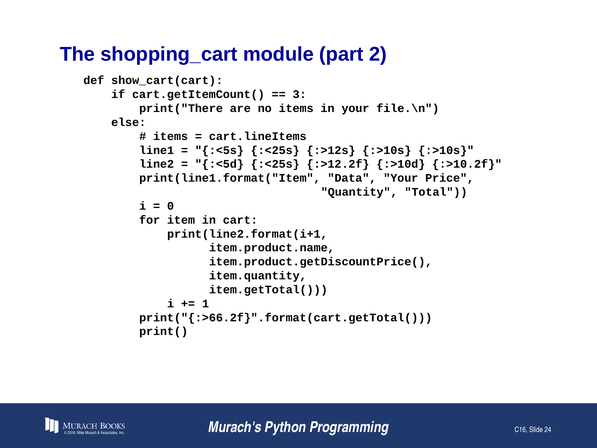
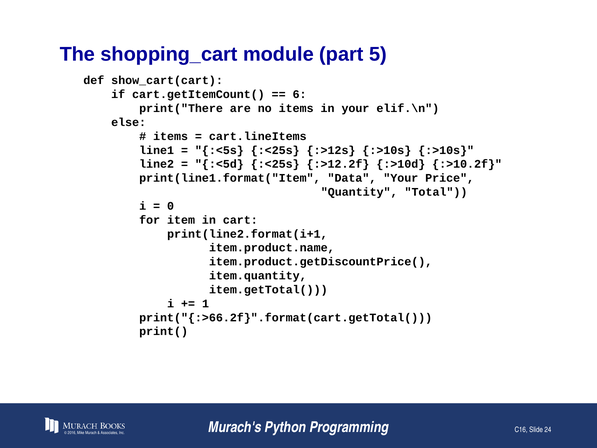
2: 2 -> 5
3: 3 -> 6
file.\n: file.\n -> elif.\n
